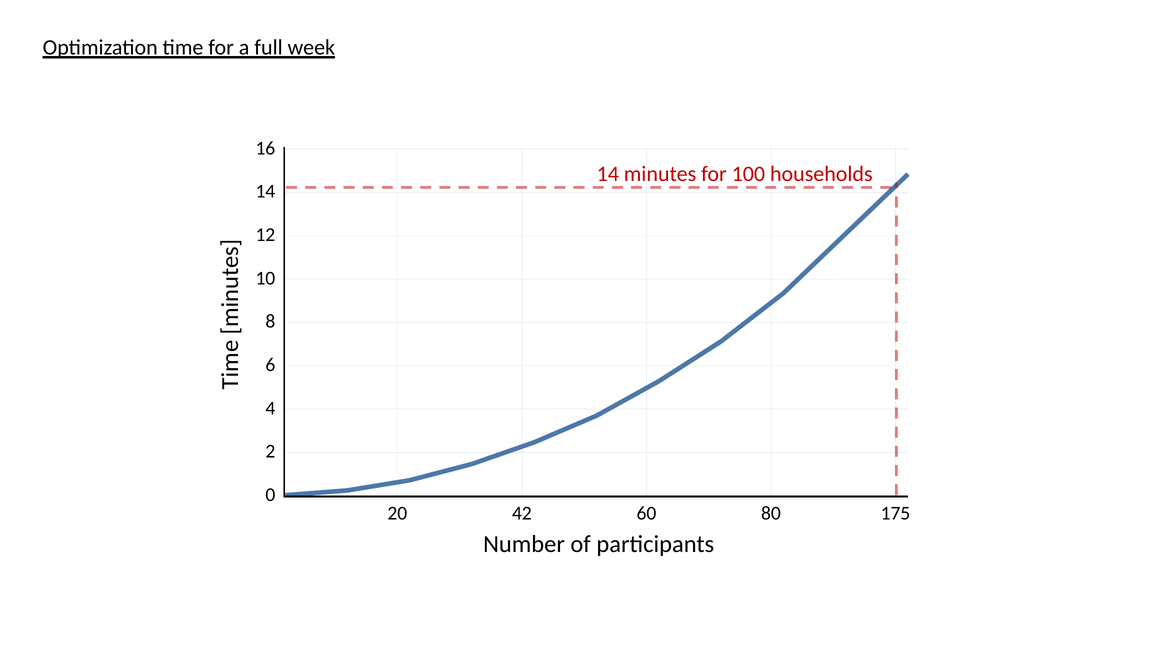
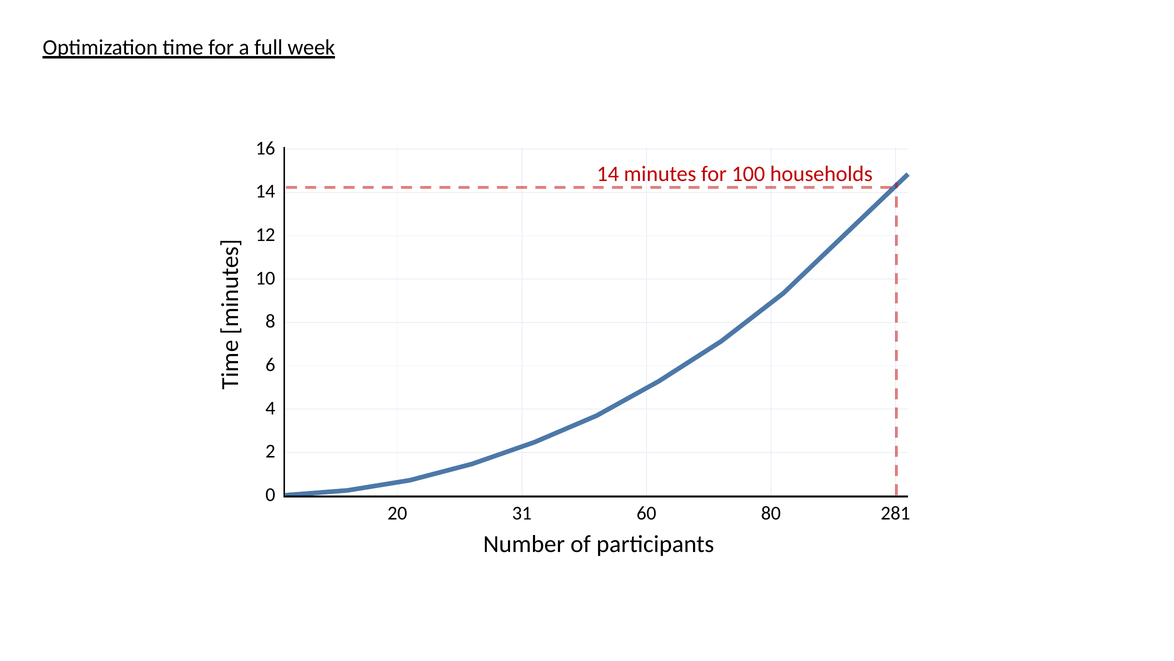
42: 42 -> 31
175: 175 -> 281
